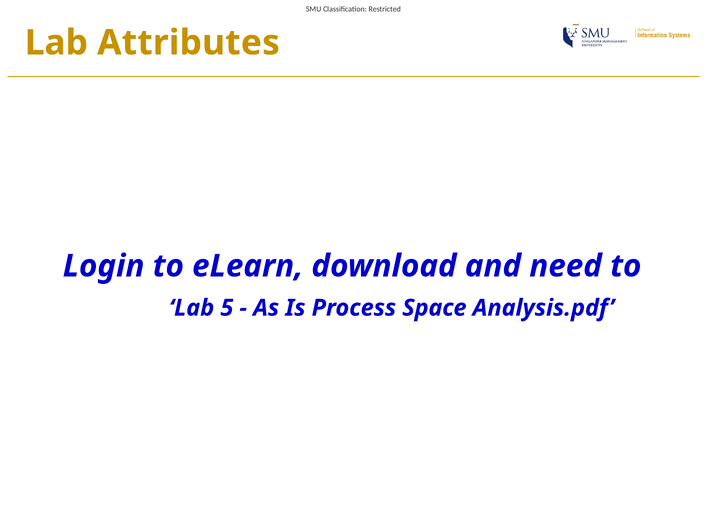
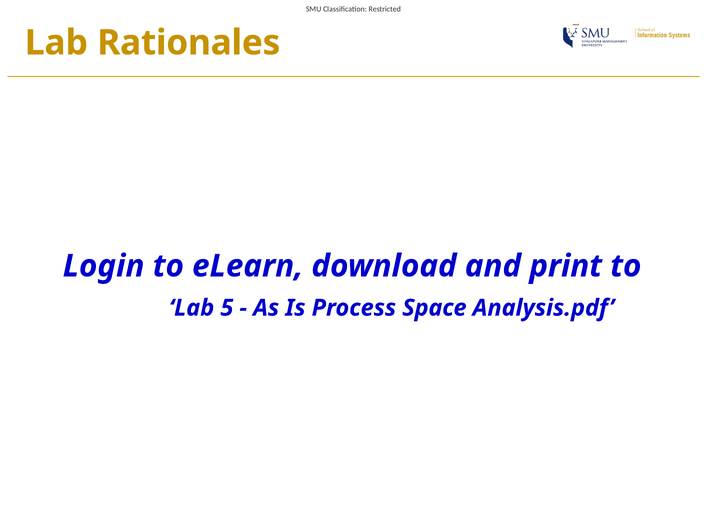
Attributes: Attributes -> Rationales
need: need -> print
